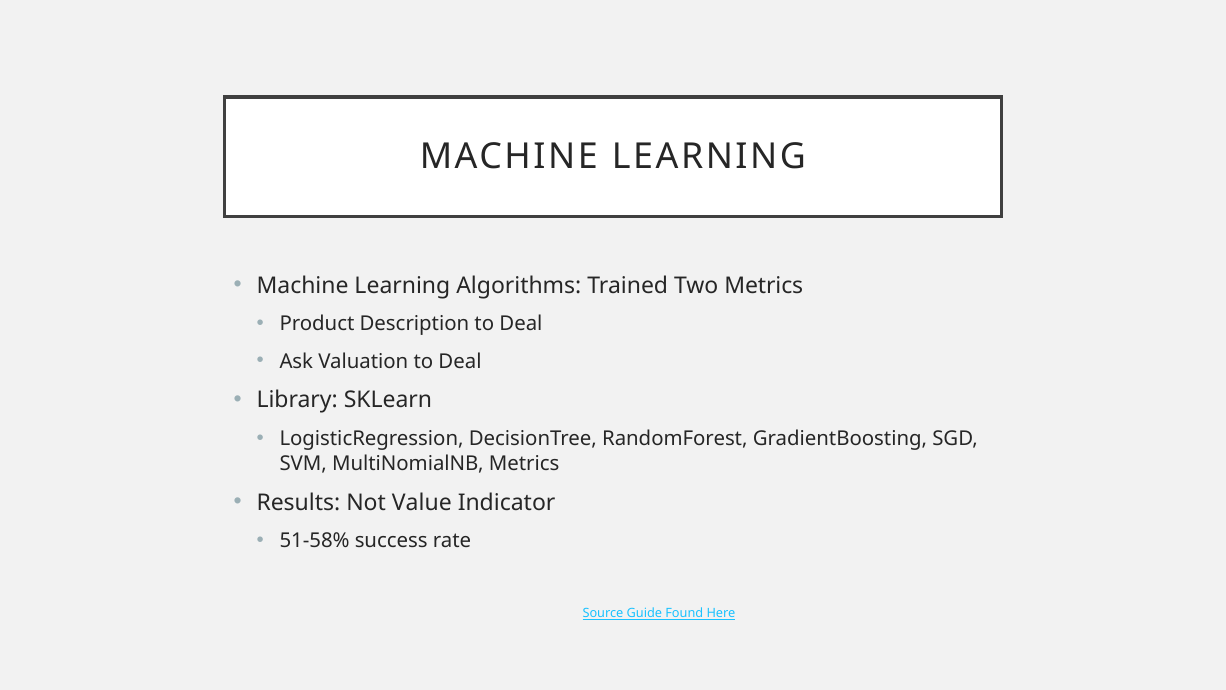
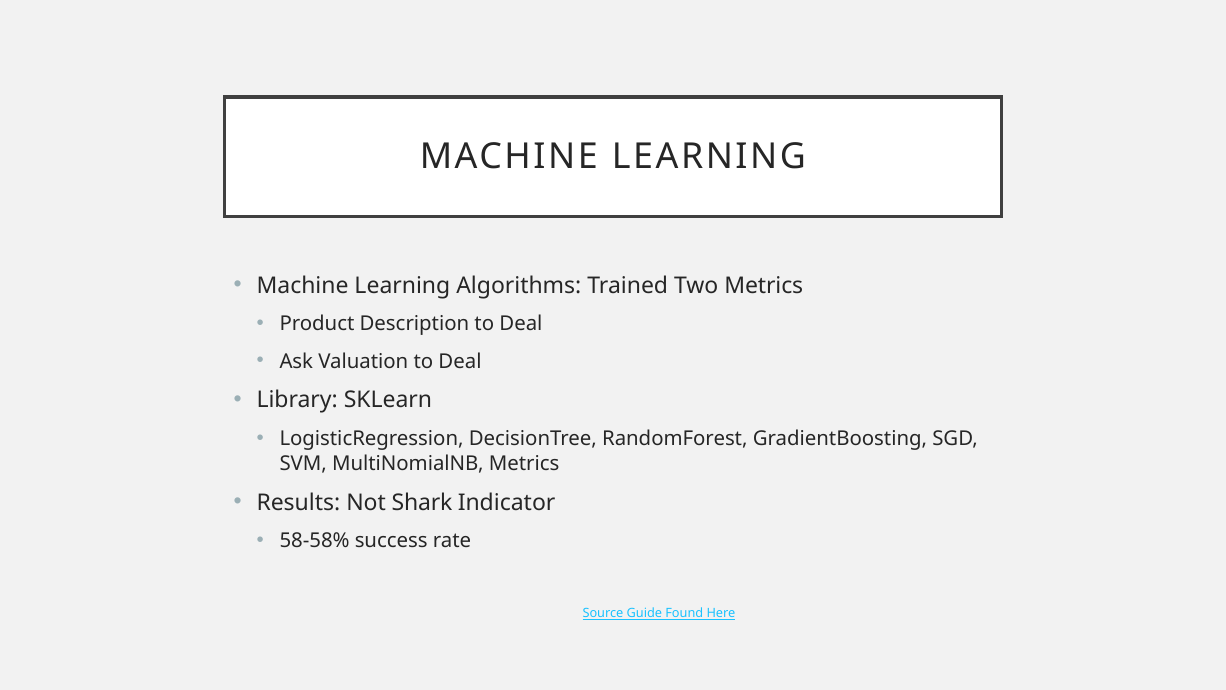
Value: Value -> Shark
51-58%: 51-58% -> 58-58%
